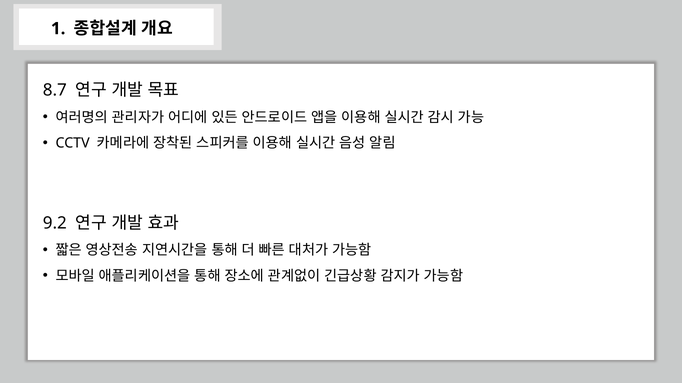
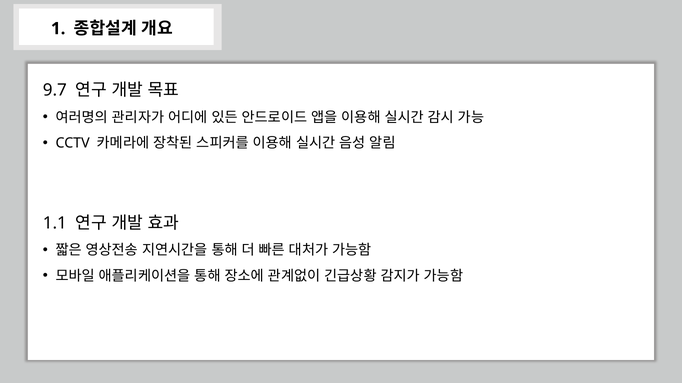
8.7: 8.7 -> 9.7
9.2: 9.2 -> 1.1
